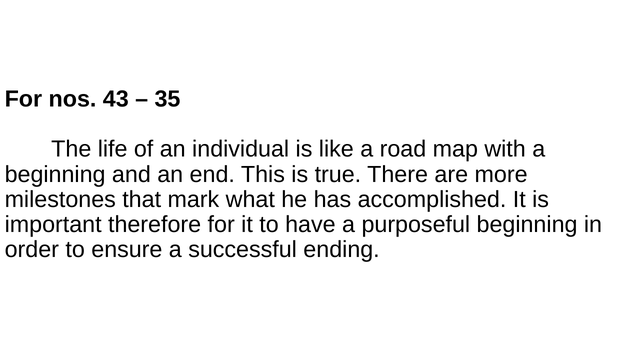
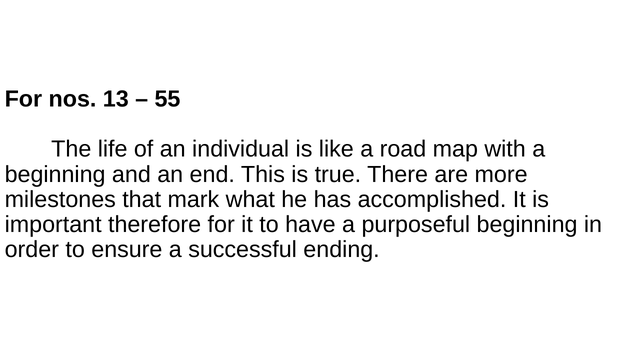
43: 43 -> 13
35: 35 -> 55
